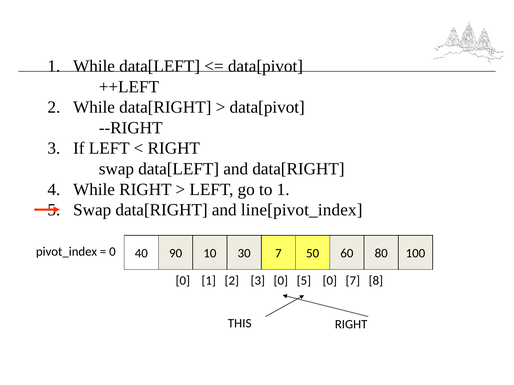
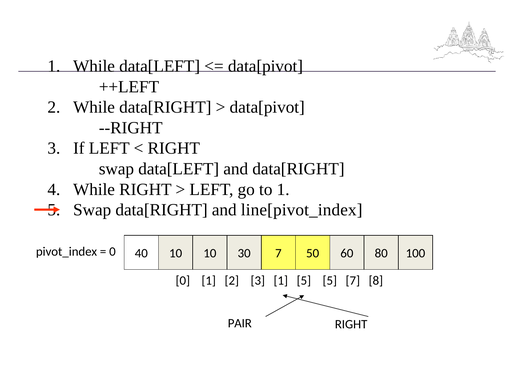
40 90: 90 -> 10
3 0: 0 -> 1
5 0: 0 -> 5
THIS: THIS -> PAIR
